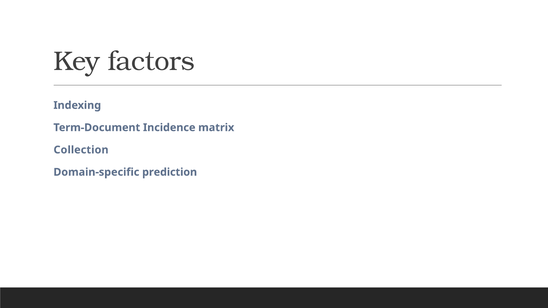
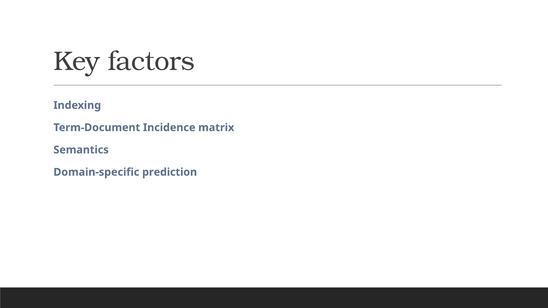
Collection: Collection -> Semantics
